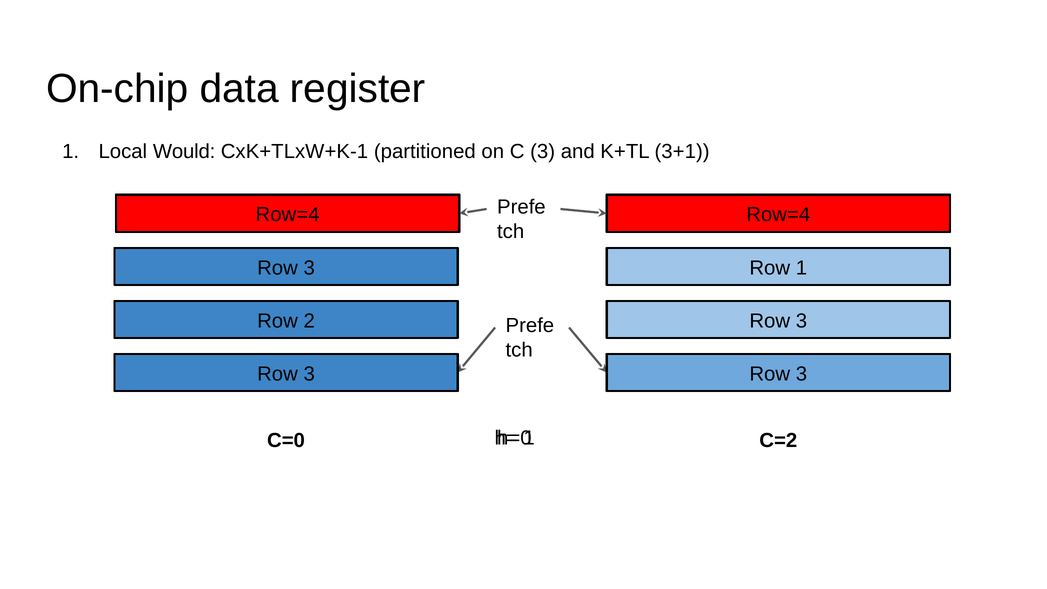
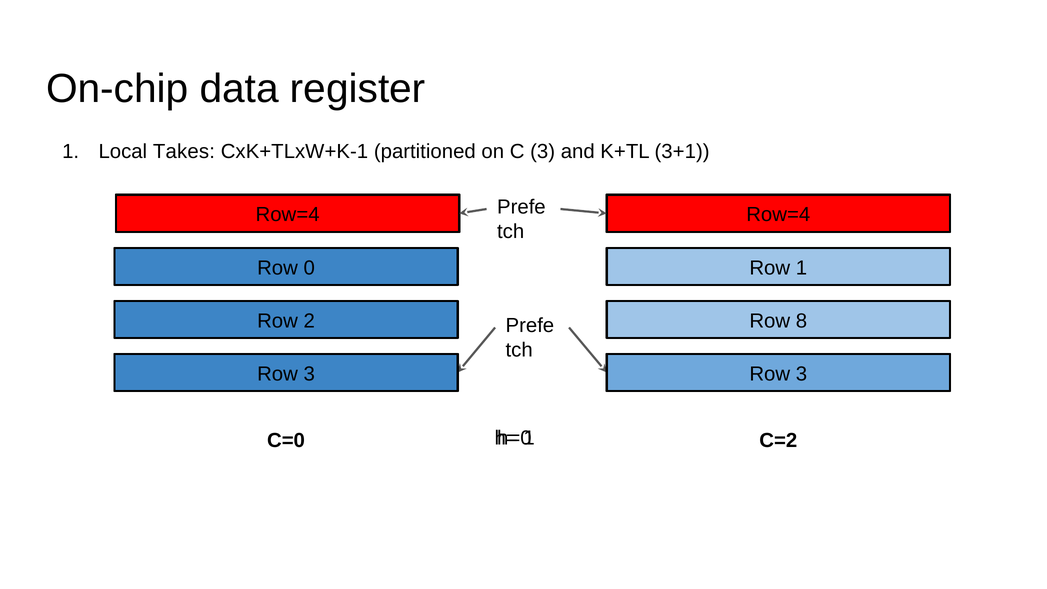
Would: Would -> Takes
3 at (309, 268): 3 -> 0
3 at (801, 321): 3 -> 8
